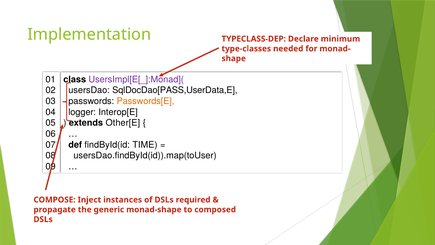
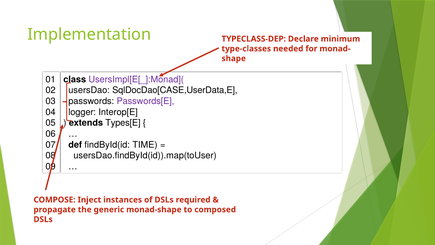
SqlDocDao[PASS,UserData,E: SqlDocDao[PASS,UserData,E -> SqlDocDao[CASE,UserData,E
Passwords[E colour: orange -> purple
Other[E: Other[E -> Types[E
